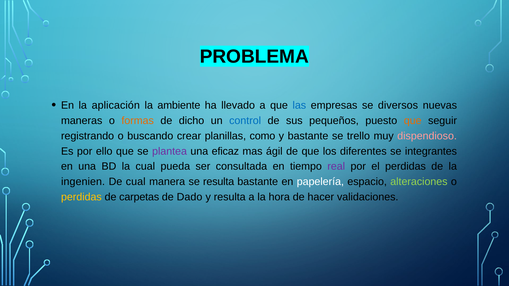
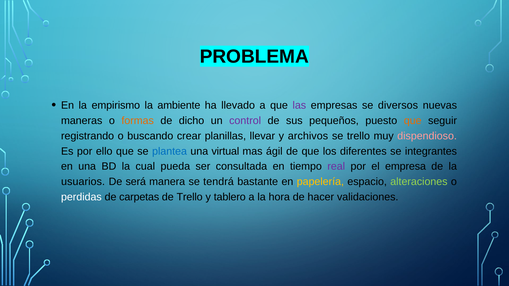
aplicación: aplicación -> empirismo
las colour: blue -> purple
control colour: blue -> purple
como: como -> llevar
y bastante: bastante -> archivos
plantea colour: purple -> blue
eficaz: eficaz -> virtual
el perdidas: perdidas -> empresa
ingenien: ingenien -> usuarios
De cual: cual -> será
se resulta: resulta -> tendrá
papelería colour: white -> yellow
perdidas at (81, 197) colour: yellow -> white
de Dado: Dado -> Trello
y resulta: resulta -> tablero
